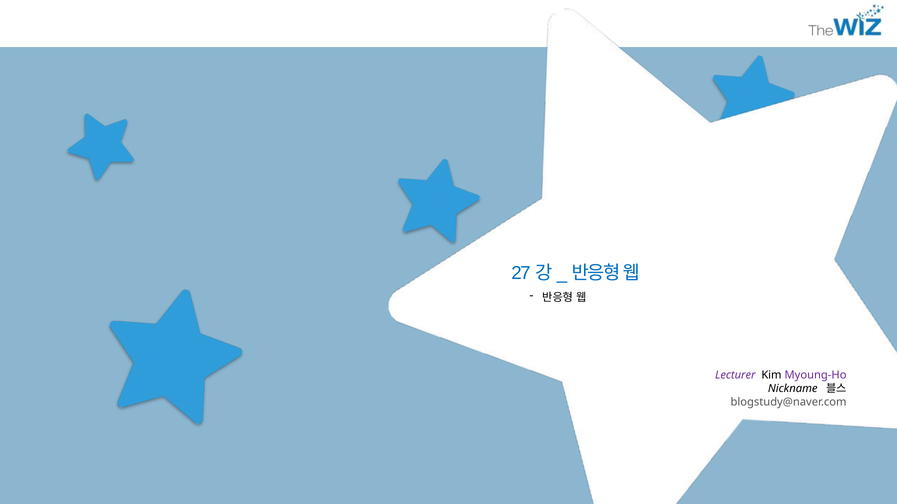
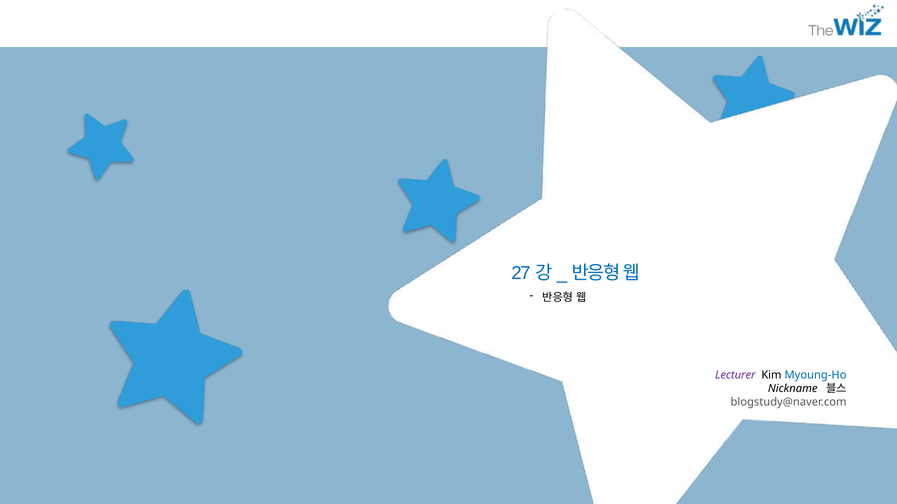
Myoung-Ho colour: purple -> blue
